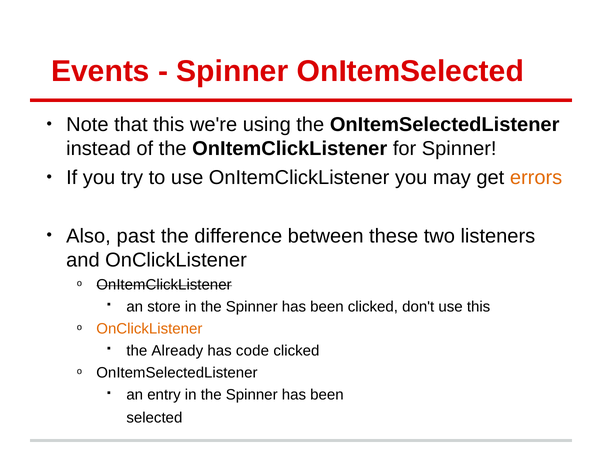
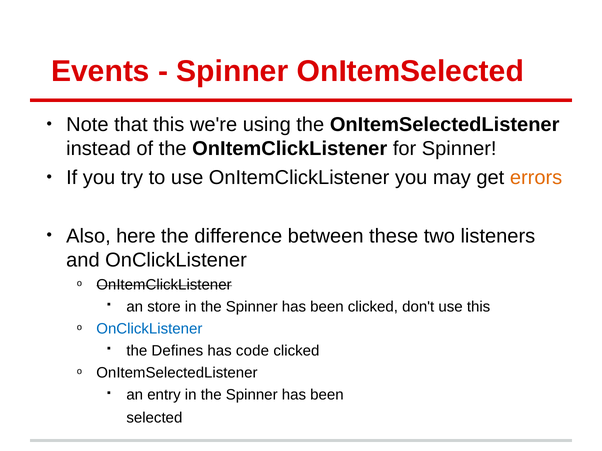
past: past -> here
OnClickListener at (149, 329) colour: orange -> blue
Already: Already -> Defines
